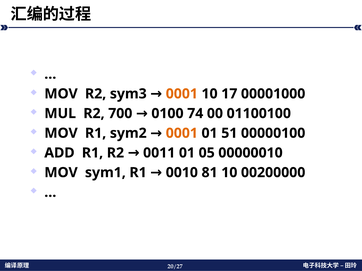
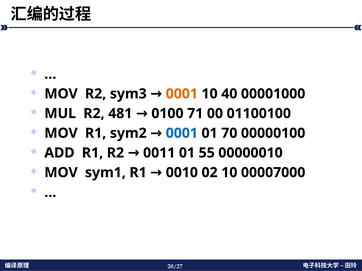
17: 17 -> 40
700: 700 -> 481
74: 74 -> 71
0001 at (182, 133) colour: orange -> blue
51: 51 -> 70
05: 05 -> 55
81: 81 -> 02
00200000: 00200000 -> 00007000
